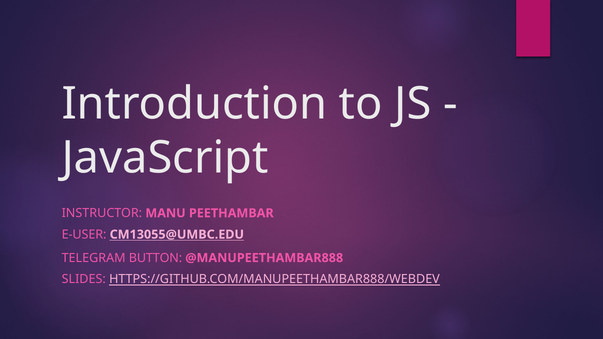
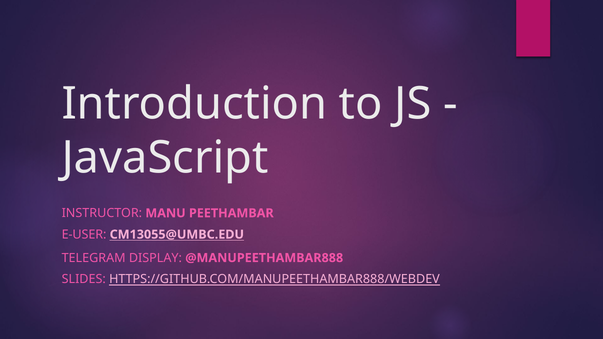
BUTTON: BUTTON -> DISPLAY
